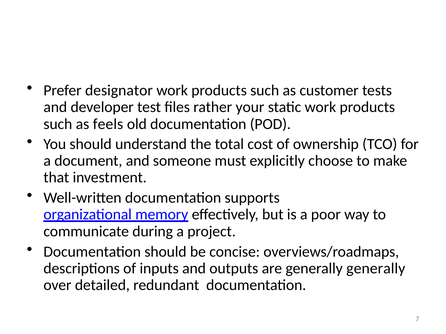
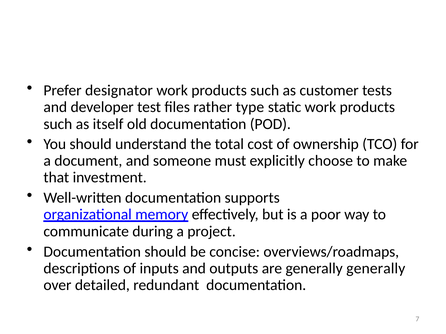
your: your -> type
feels: feels -> itself
